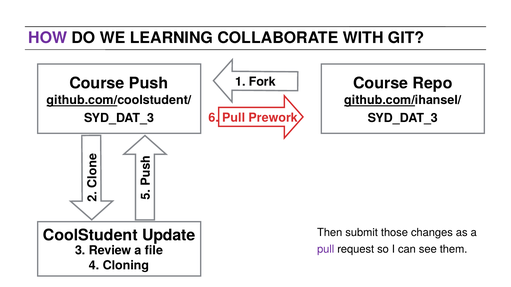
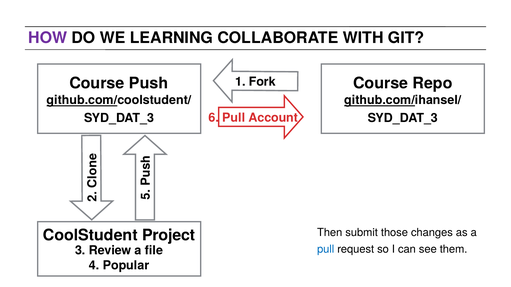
Prework: Prework -> Account
Update: Update -> Project
pull at (326, 249) colour: purple -> blue
Cloning: Cloning -> Popular
